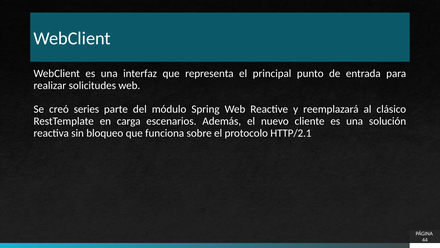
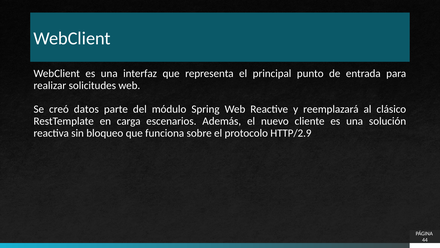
series: series -> datos
HTTP/2.1: HTTP/2.1 -> HTTP/2.9
